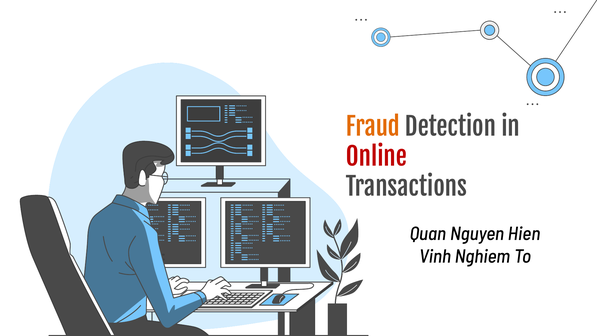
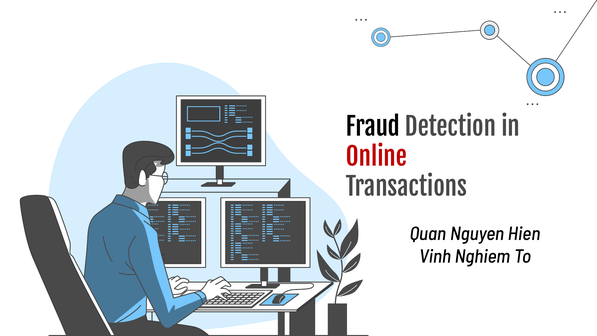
Fraud colour: orange -> black
